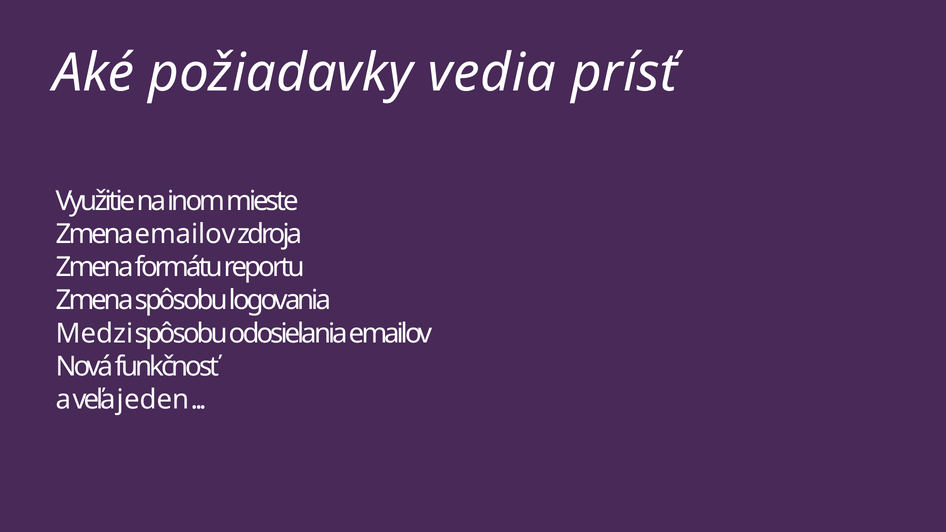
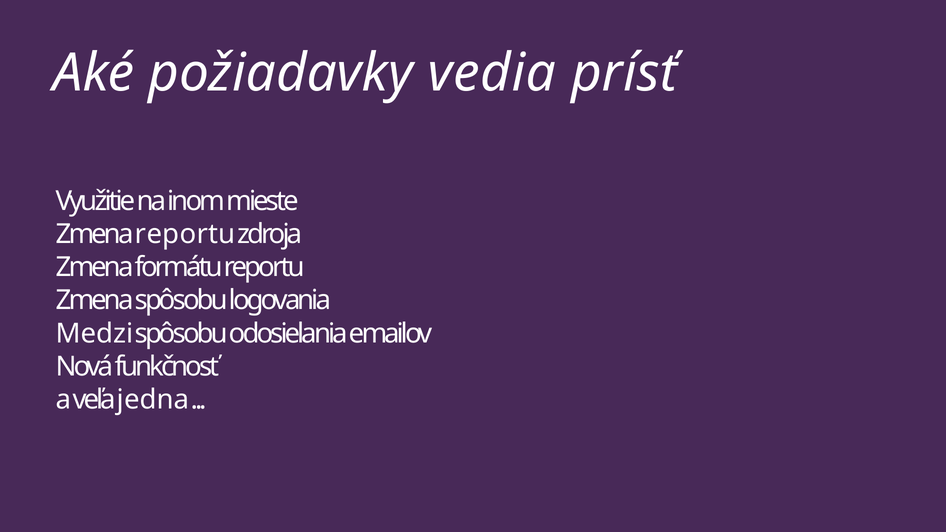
Zmena emailov: emailov -> reportu
jeden: jeden -> jedna
